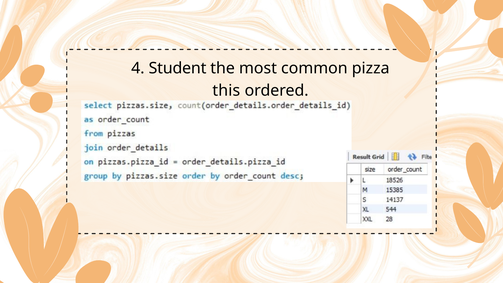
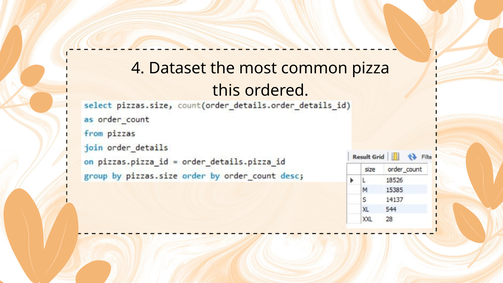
Student: Student -> Dataset
